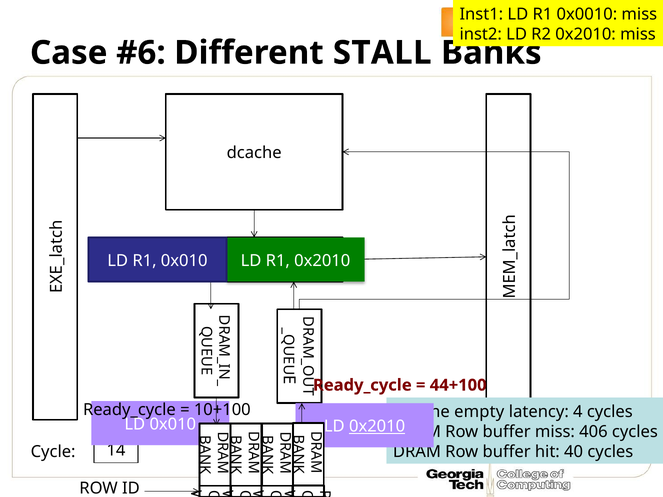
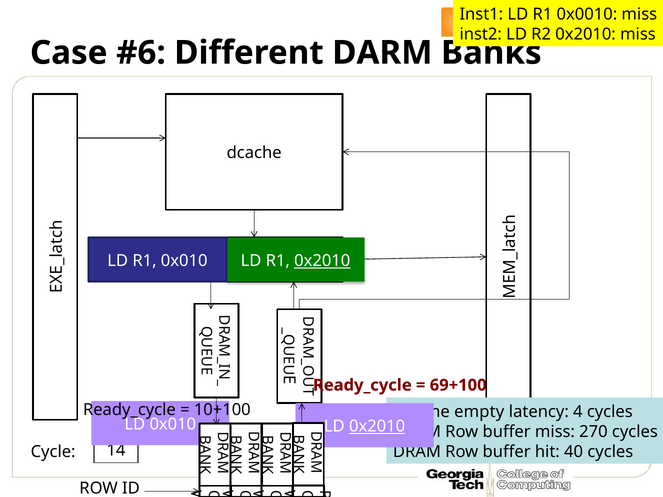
STALL: STALL -> DARM
0x2010 at (322, 261) underline: none -> present
44+100: 44+100 -> 69+100
406: 406 -> 270
